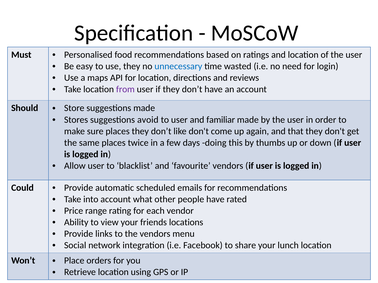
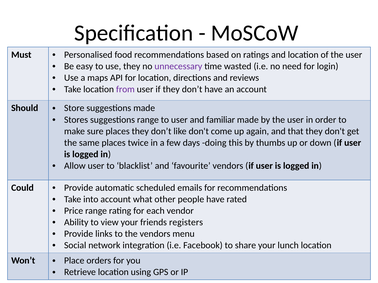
unnecessary colour: blue -> purple
suggestions avoid: avoid -> range
locations: locations -> registers
